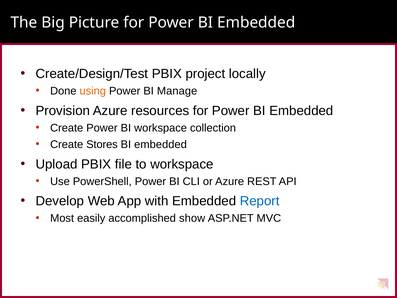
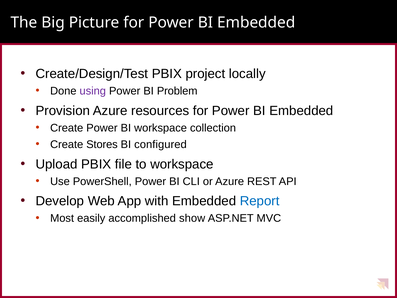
using colour: orange -> purple
Manage: Manage -> Problem
embedded at (161, 144): embedded -> configured
